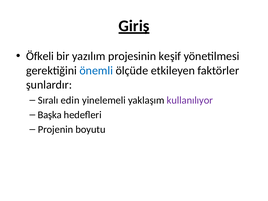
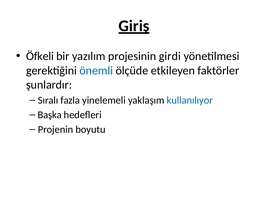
keşif: keşif -> girdi
edin: edin -> fazla
kullanılıyor colour: purple -> blue
